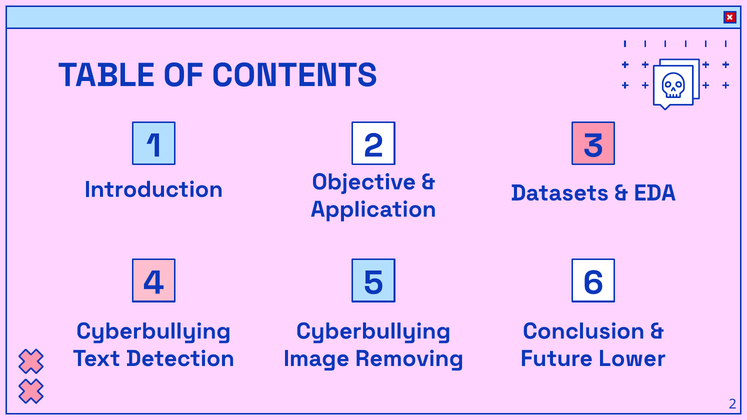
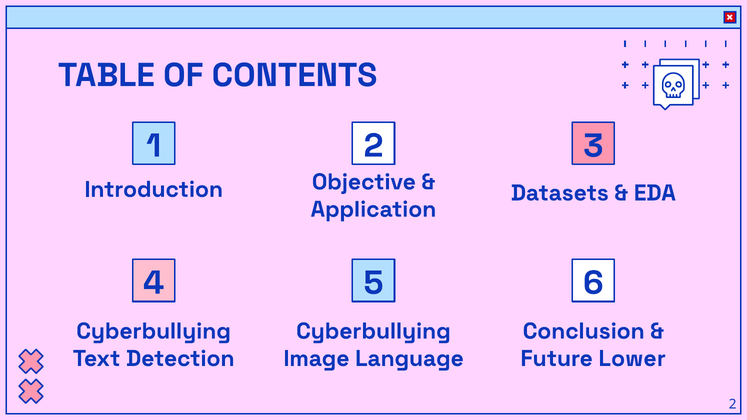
Removing: Removing -> Language
